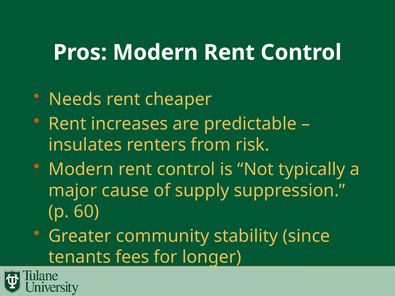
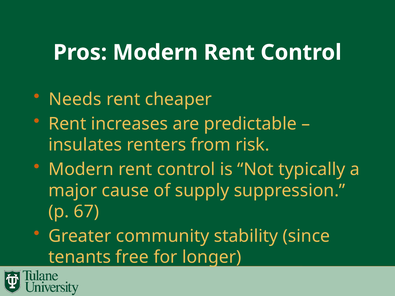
60: 60 -> 67
fees: fees -> free
